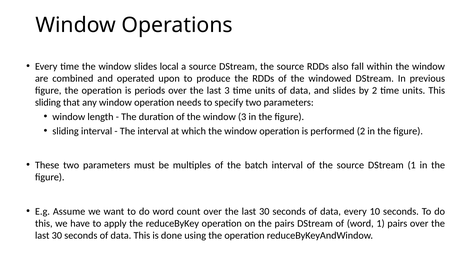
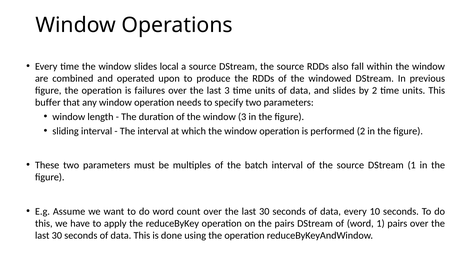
periods: periods -> failures
sliding at (48, 103): sliding -> buffer
